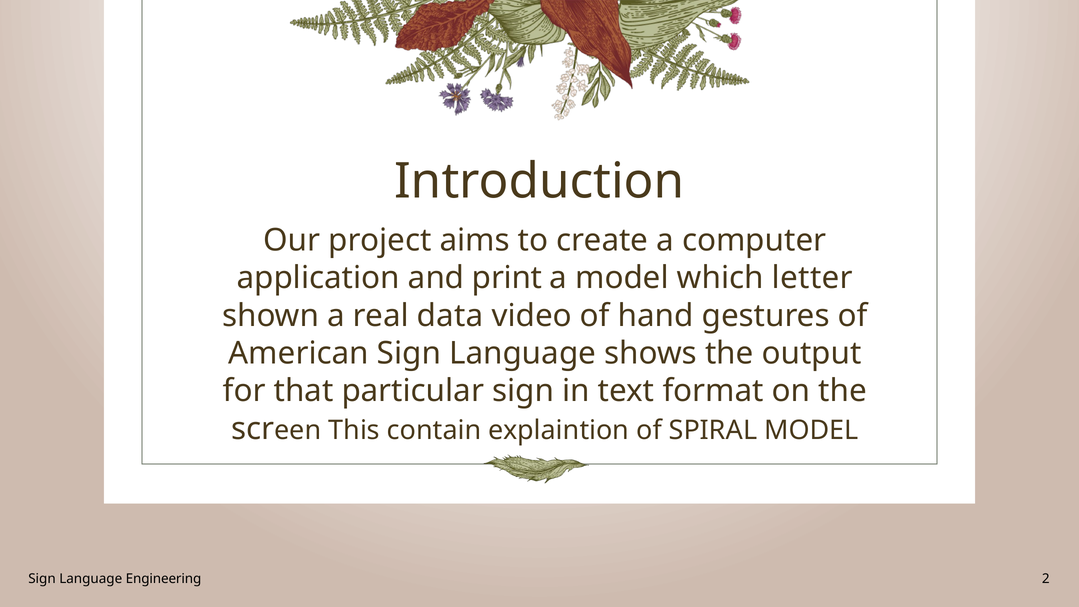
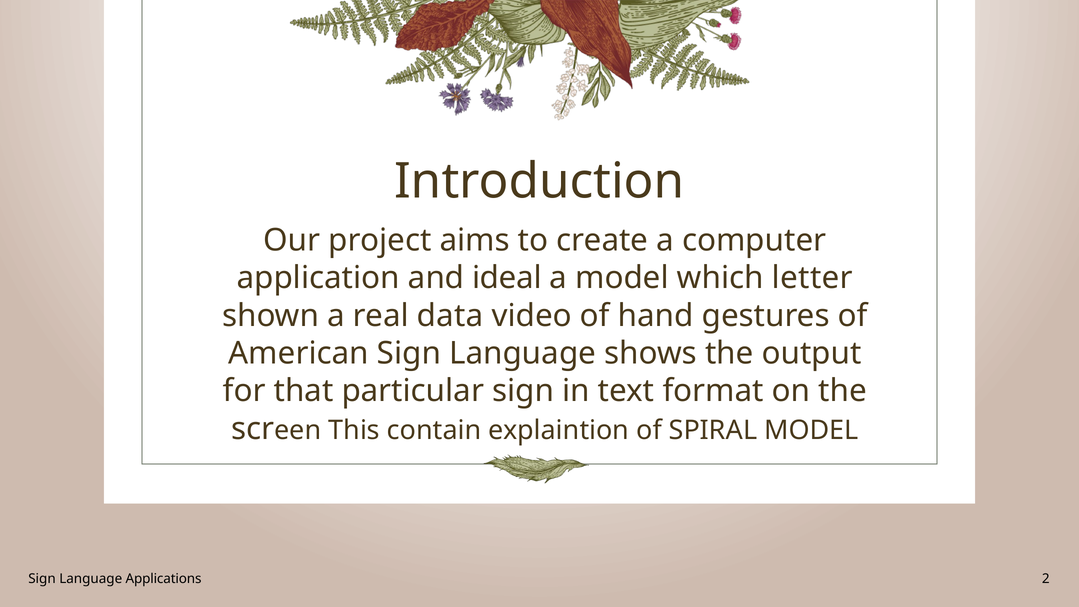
print: print -> ideal
Engineering: Engineering -> Applications
